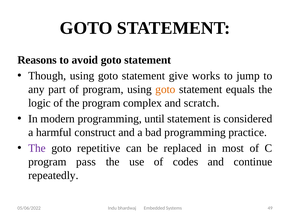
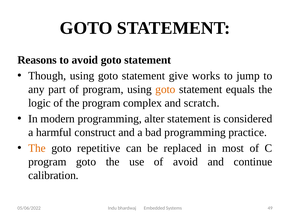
until: until -> alter
The at (37, 148) colour: purple -> orange
program pass: pass -> goto
of codes: codes -> avoid
repeatedly: repeatedly -> calibration
